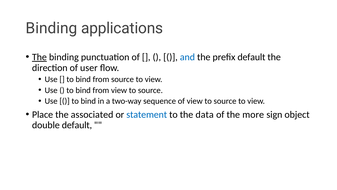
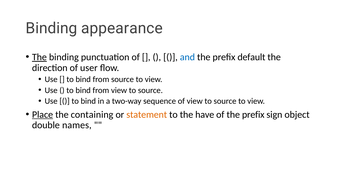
applications: applications -> appearance
Place underline: none -> present
associated: associated -> containing
statement colour: blue -> orange
data: data -> have
of the more: more -> prefix
double default: default -> names
